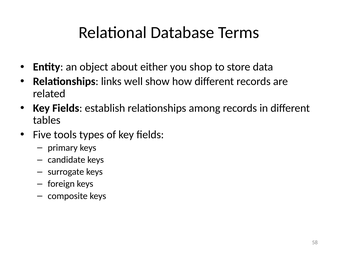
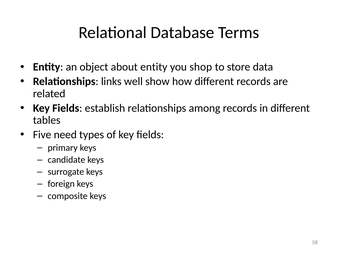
about either: either -> entity
tools: tools -> need
